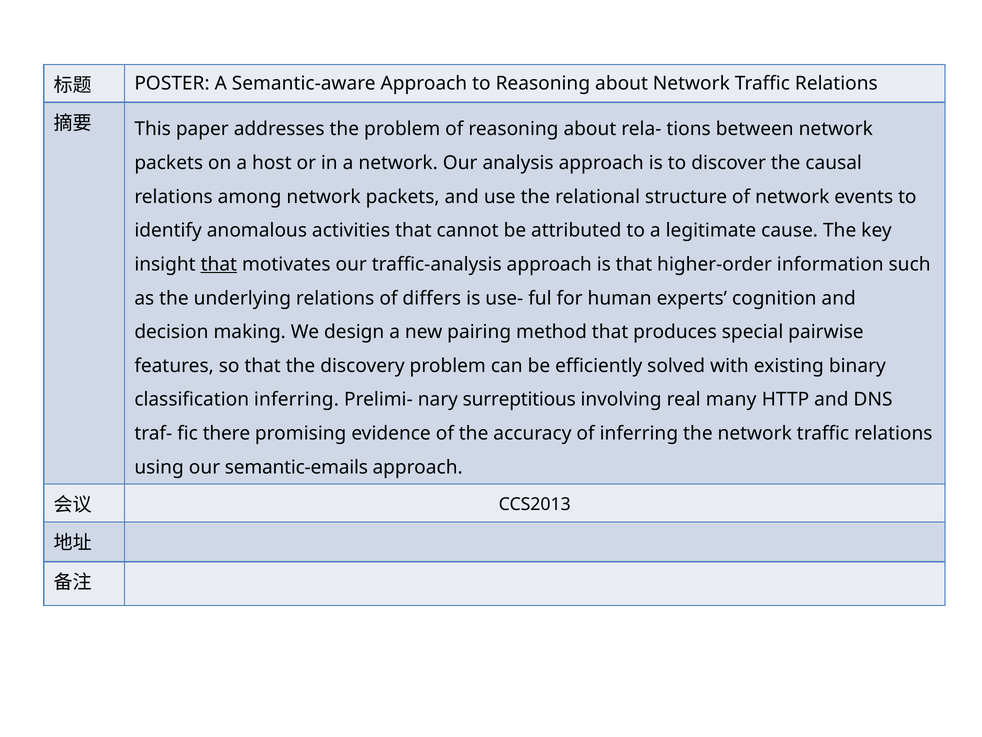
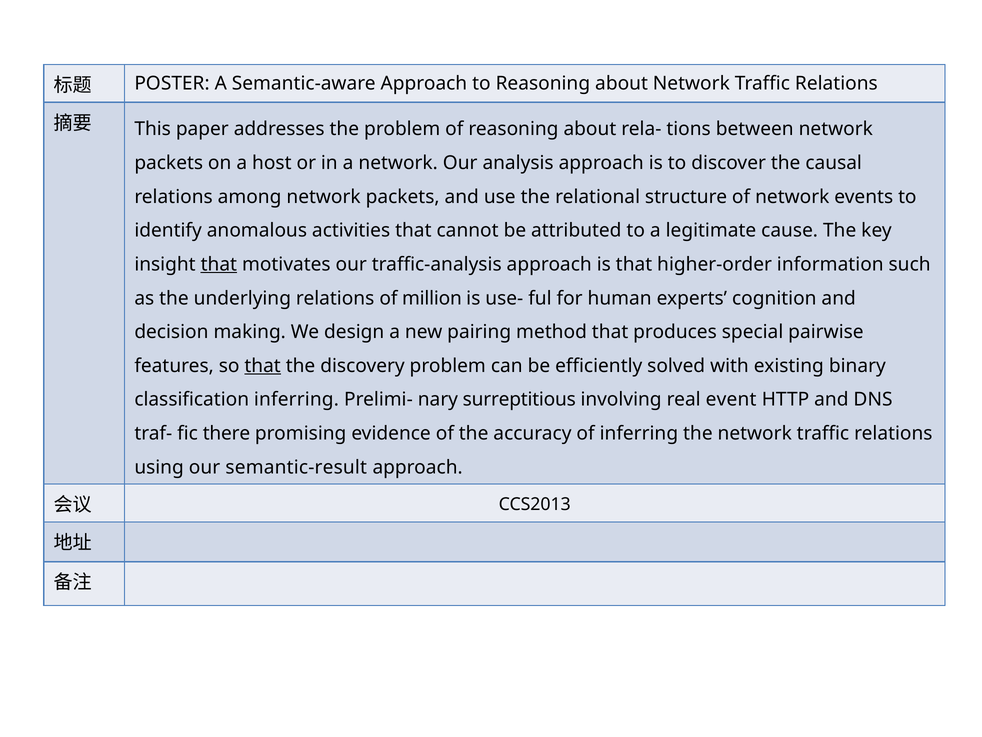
differs: differs -> million
that at (263, 366) underline: none -> present
many: many -> event
semantic-emails: semantic-emails -> semantic-result
